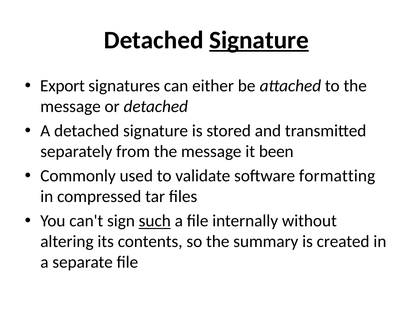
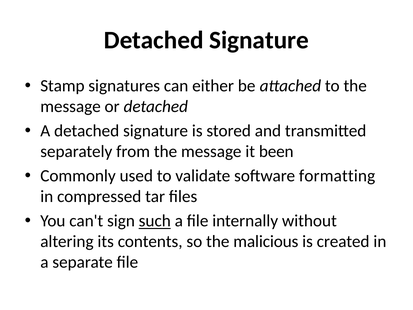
Signature at (259, 40) underline: present -> none
Export: Export -> Stamp
summary: summary -> malicious
